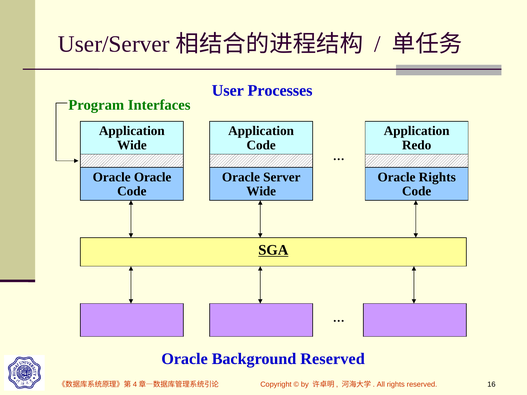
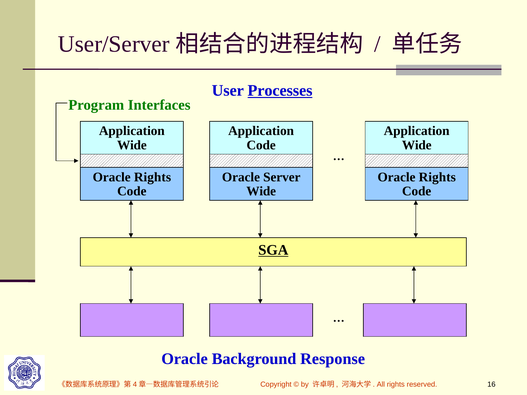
Processes underline: none -> present
Redo at (417, 145): Redo -> Wide
Oracle at (153, 177): Oracle -> Rights
Background Reserved: Reserved -> Response
